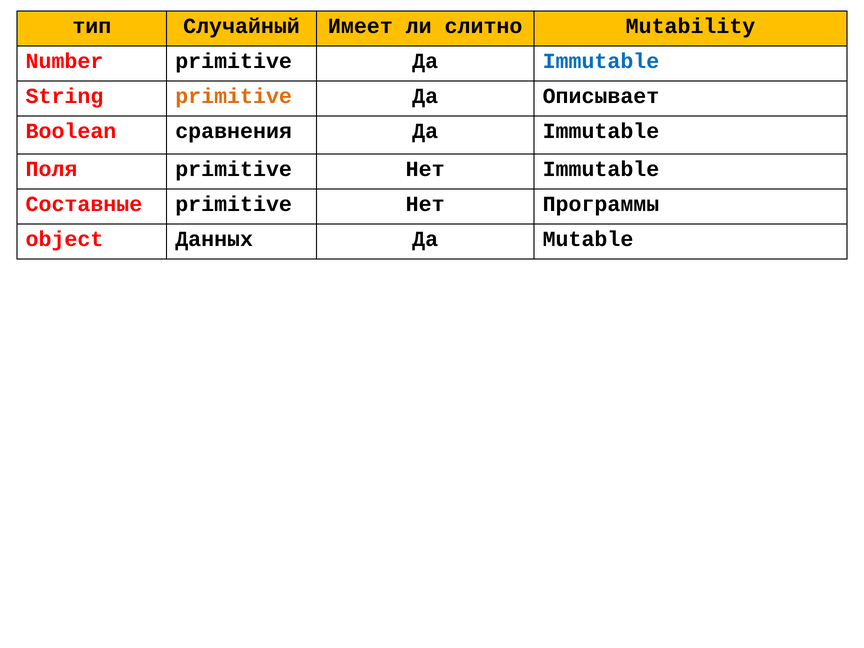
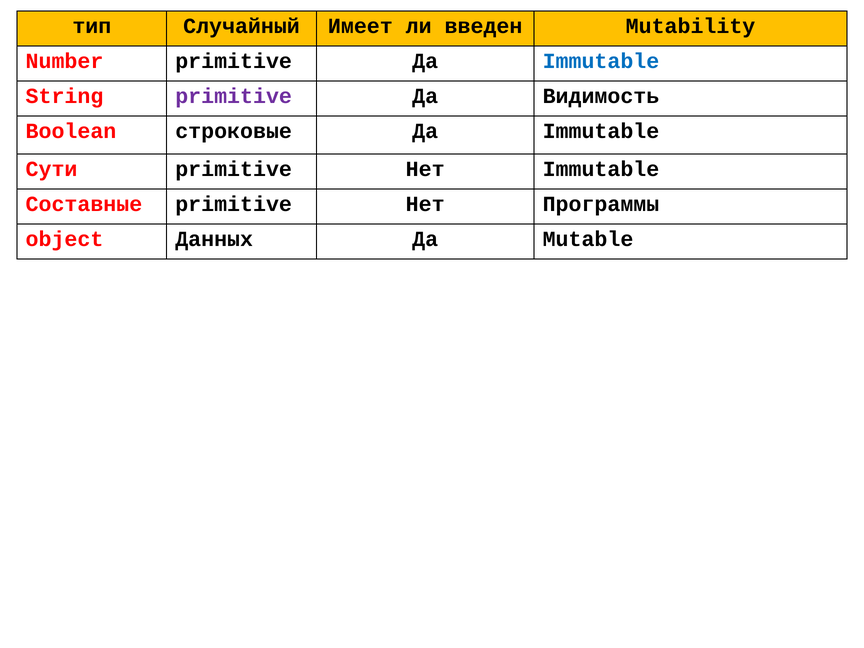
слитно: слитно -> введен
primitive at (234, 96) colour: orange -> purple
Описывает: Описывает -> Видимость
сравнения: сравнения -> строковые
Поля: Поля -> Сути
